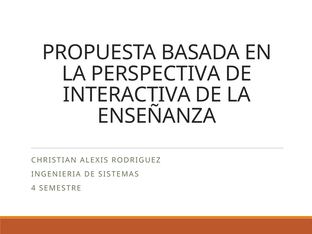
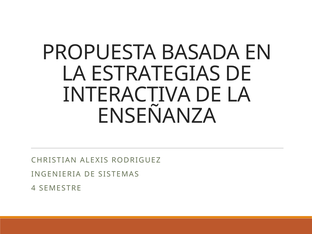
PERSPECTIVA: PERSPECTIVA -> ESTRATEGIAS
